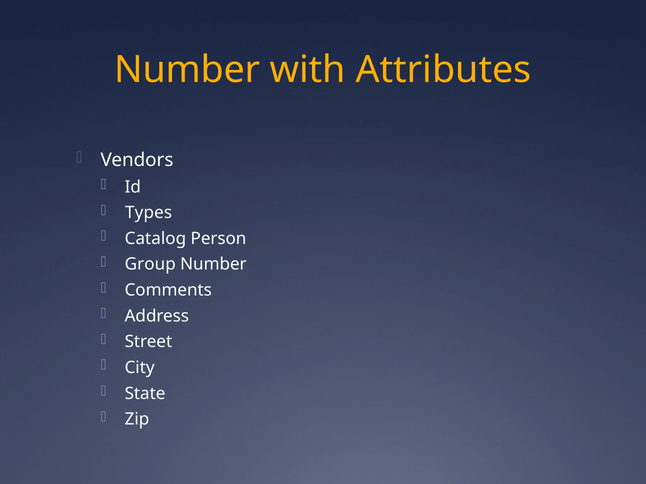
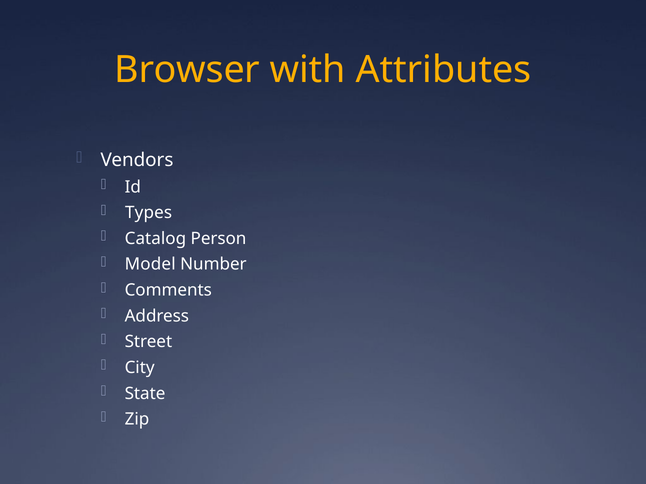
Number at (187, 70): Number -> Browser
Group: Group -> Model
